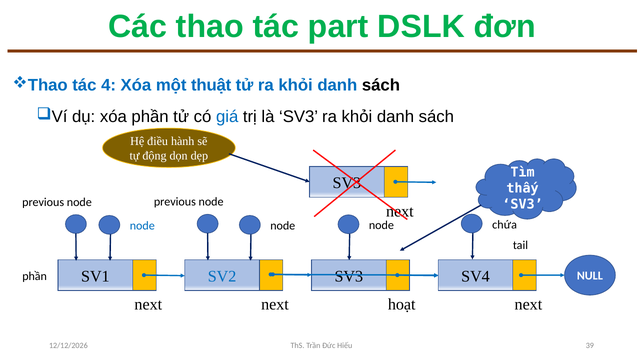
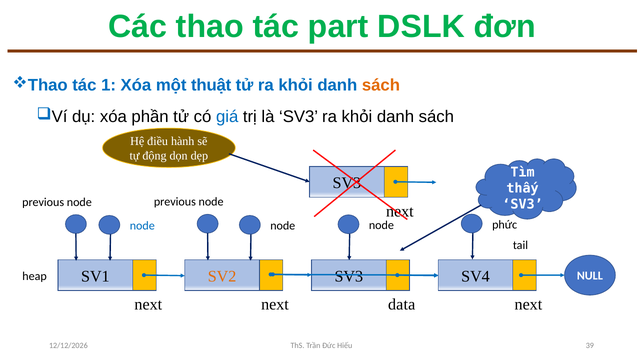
4: 4 -> 1
sách at (381, 85) colour: black -> orange
chứa: chứa -> phức
SV2 colour: blue -> orange
phần at (35, 276): phần -> heap
hoạt: hoạt -> data
